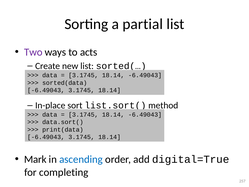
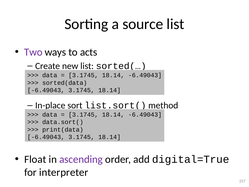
partial: partial -> source
Mark: Mark -> Float
ascending colour: blue -> purple
completing: completing -> interpreter
